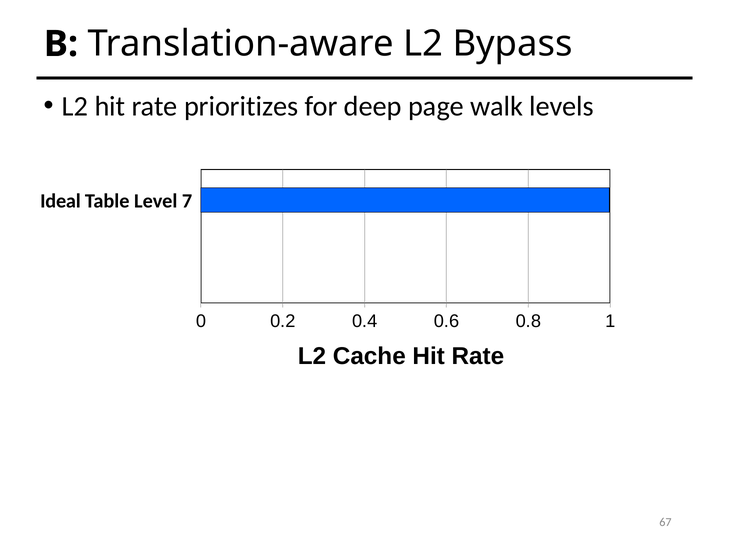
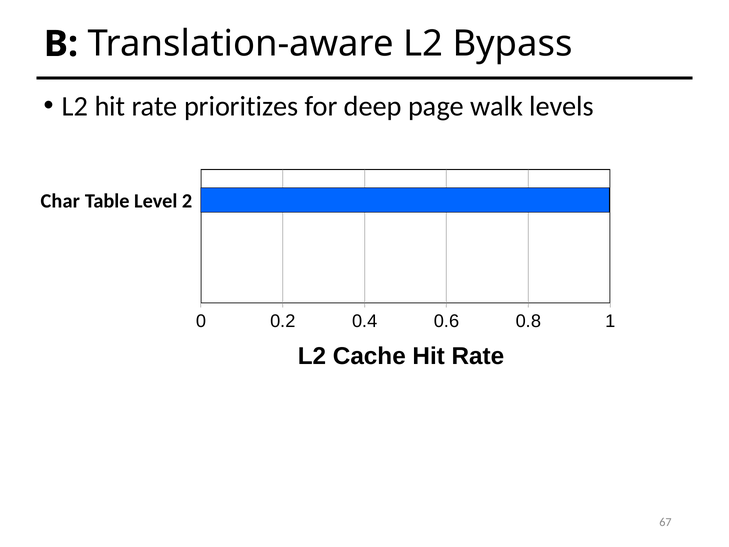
Ideal: Ideal -> Char
7: 7 -> 2
